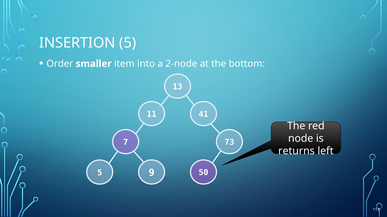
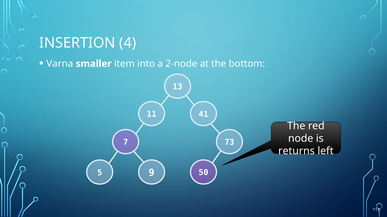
INSERTION 5: 5 -> 4
Order: Order -> Varna
